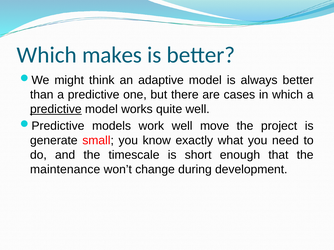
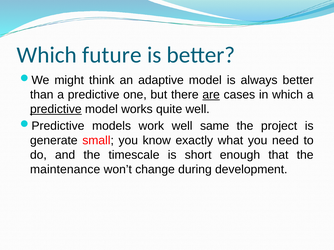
makes: makes -> future
are underline: none -> present
move: move -> same
